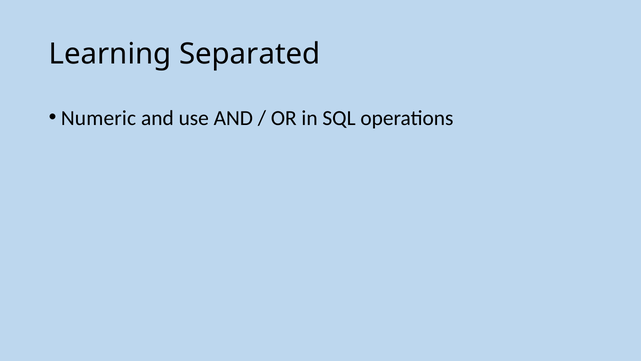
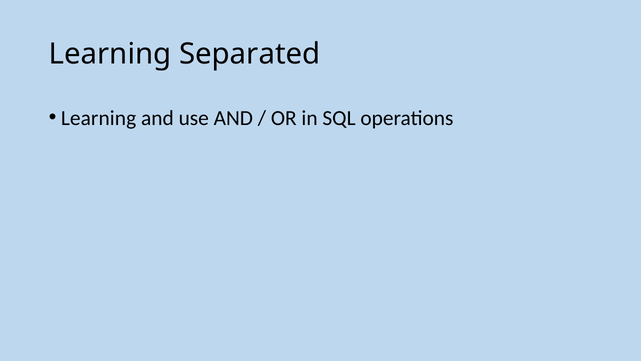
Numeric at (98, 118): Numeric -> Learning
